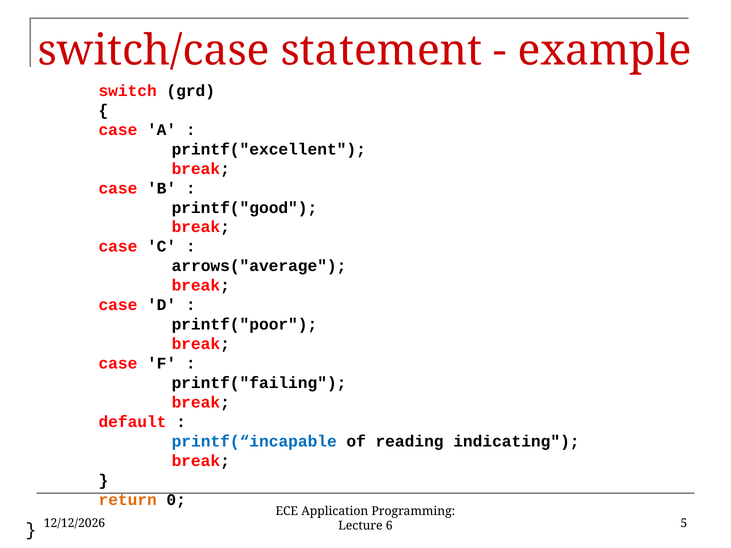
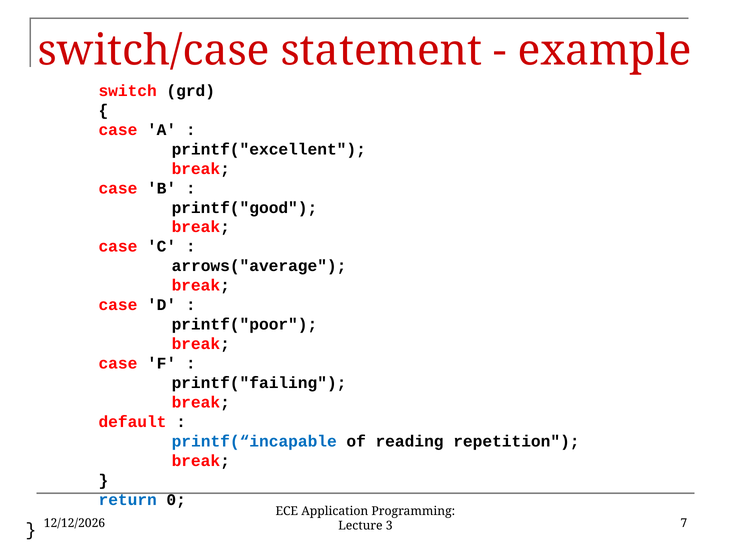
indicating: indicating -> repetition
return colour: orange -> blue
6: 6 -> 3
5: 5 -> 7
